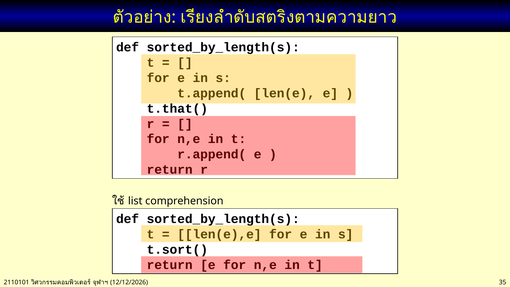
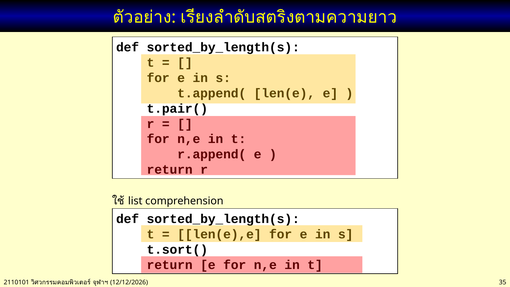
t.that(: t.that( -> t.pair(
